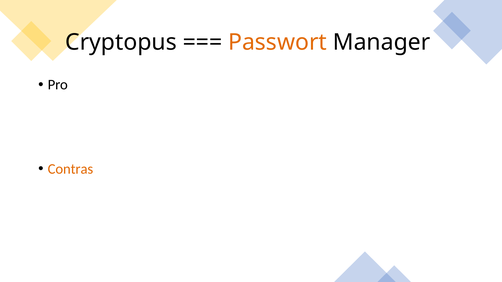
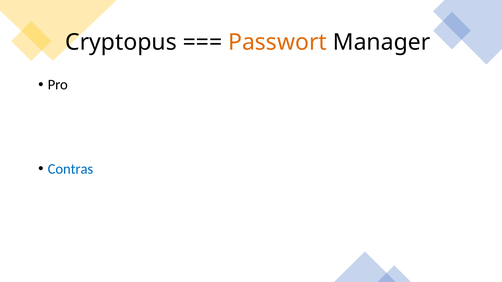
Contras colour: orange -> blue
